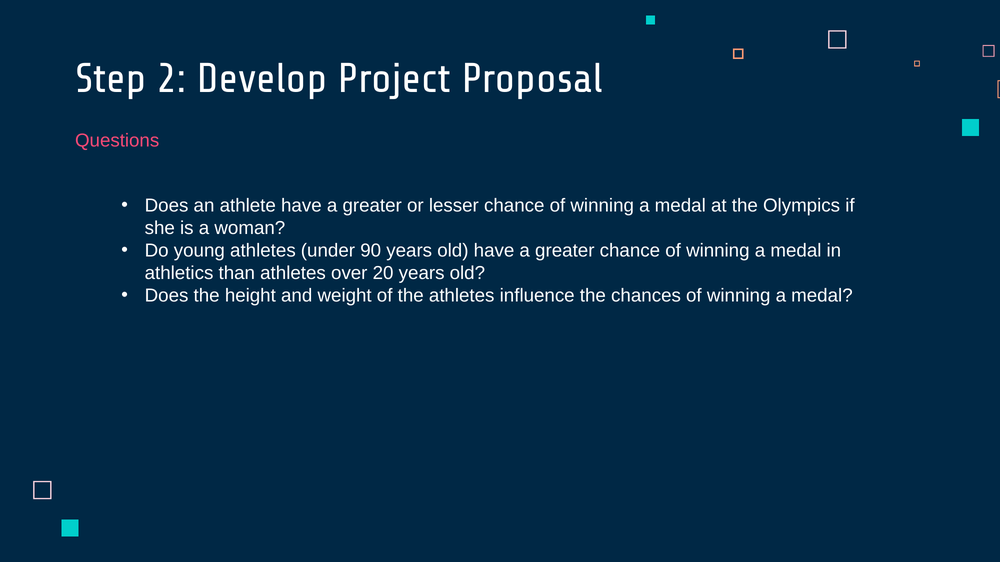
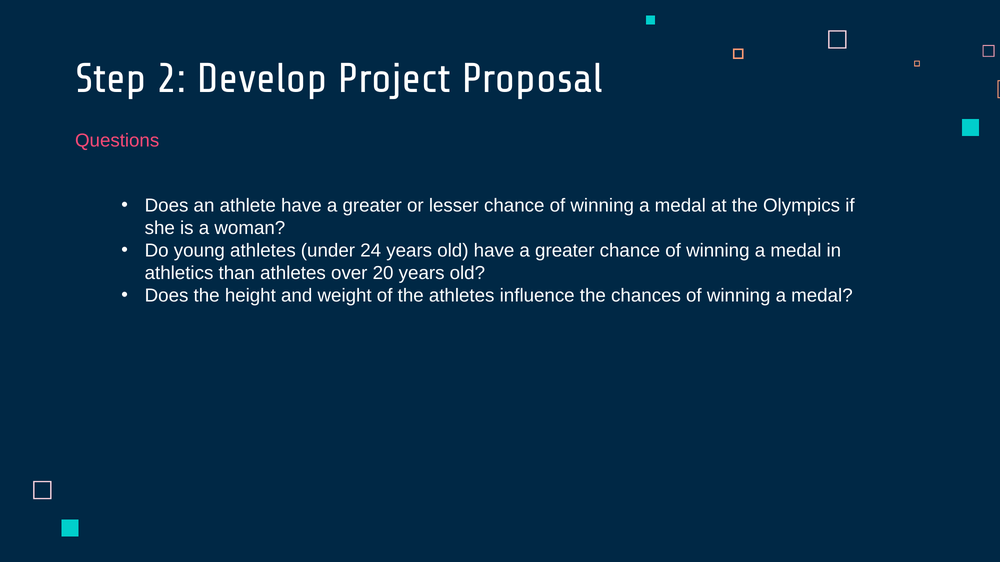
90: 90 -> 24
